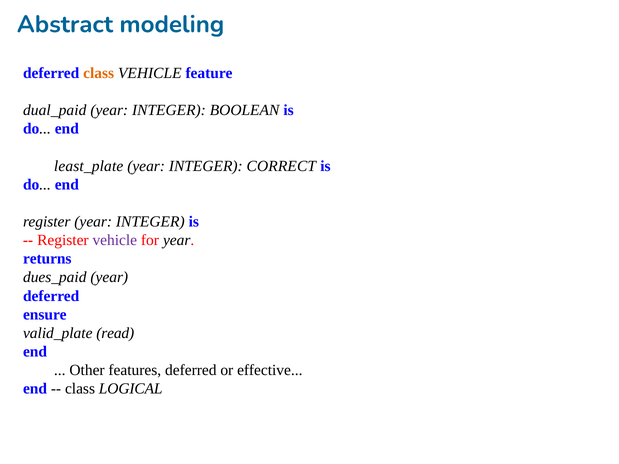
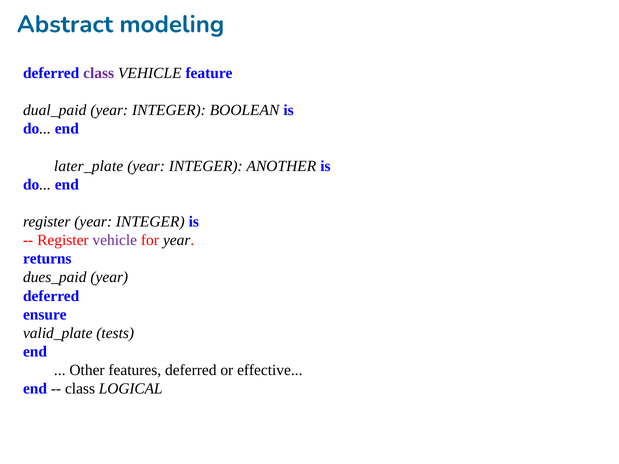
class at (99, 73) colour: orange -> purple
least_plate: least_plate -> later_plate
CORRECT: CORRECT -> ANOTHER
read: read -> tests
